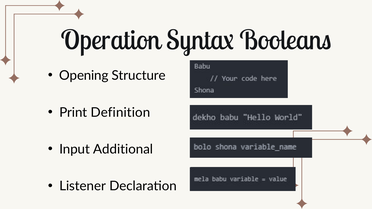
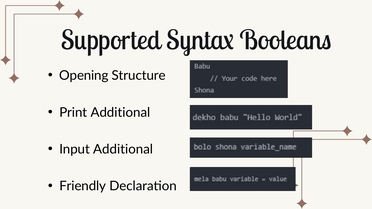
Operation: Operation -> Supported
Print Definition: Definition -> Additional
Listener: Listener -> Friendly
